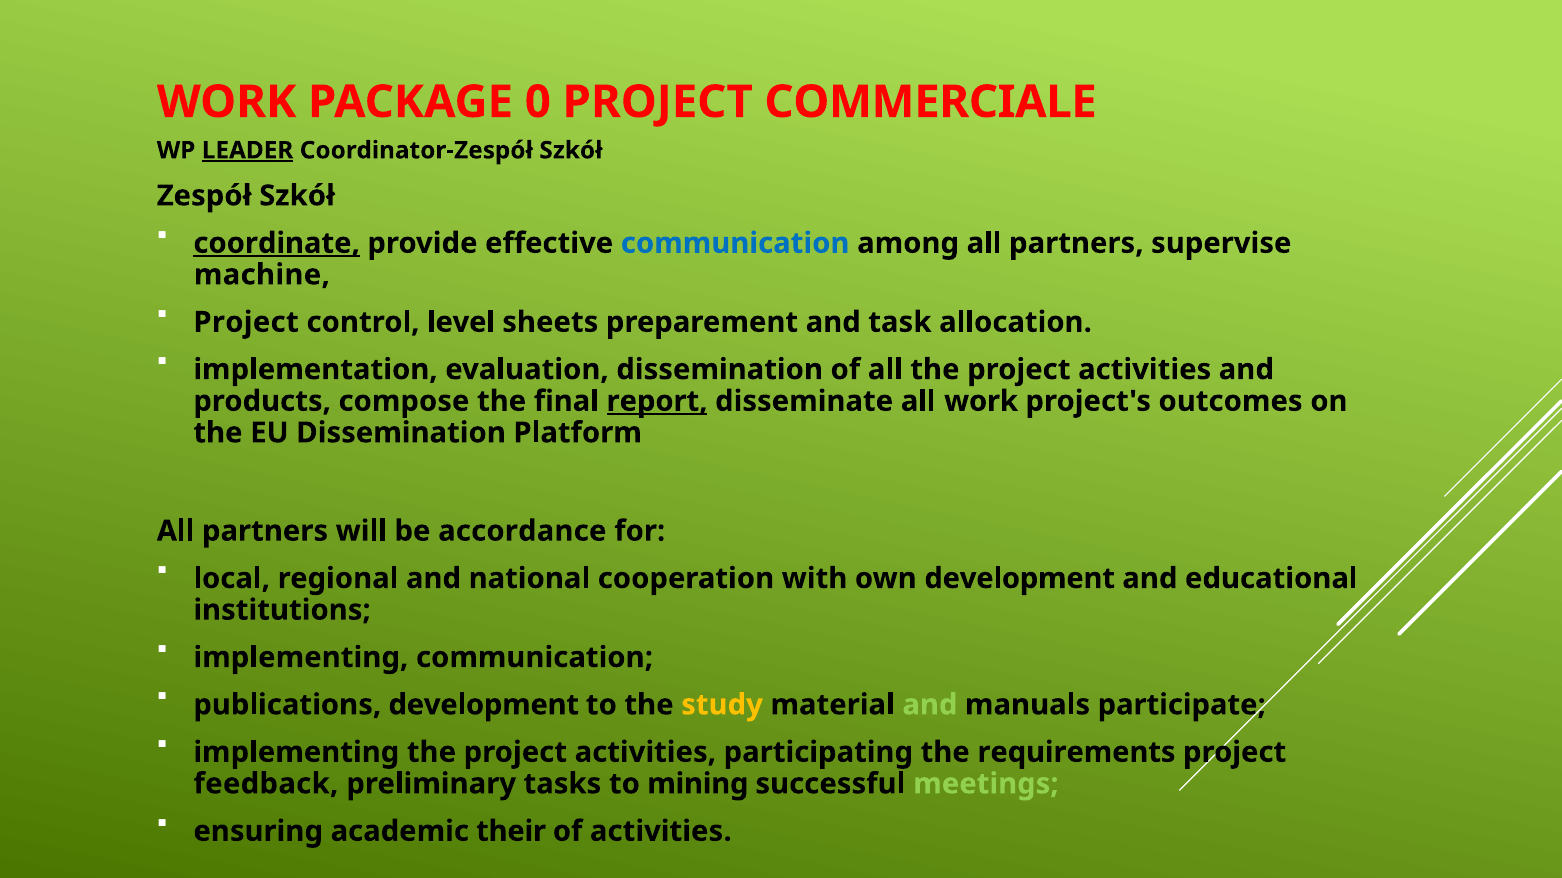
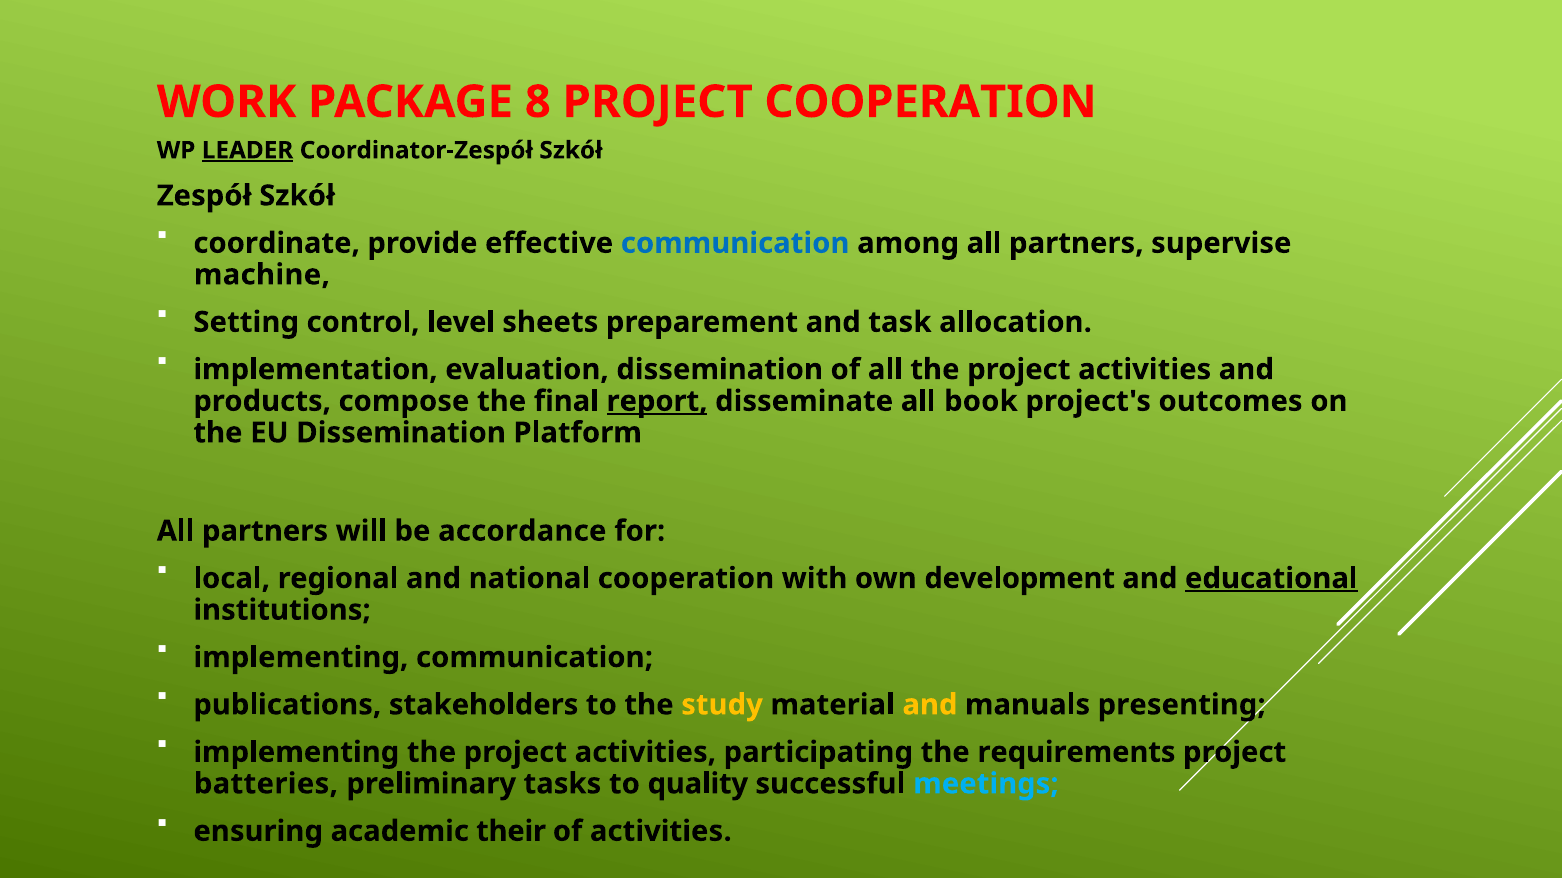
0: 0 -> 8
PROJECT COMMERCIALE: COMMERCIALE -> COOPERATION
coordinate underline: present -> none
Project at (246, 322): Project -> Setting
all work: work -> book
educational underline: none -> present
publications development: development -> stakeholders
and at (930, 705) colour: light green -> yellow
participate: participate -> presenting
feedback: feedback -> batteries
mining: mining -> quality
meetings colour: light green -> light blue
